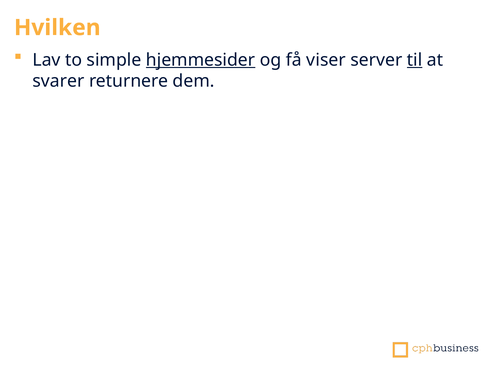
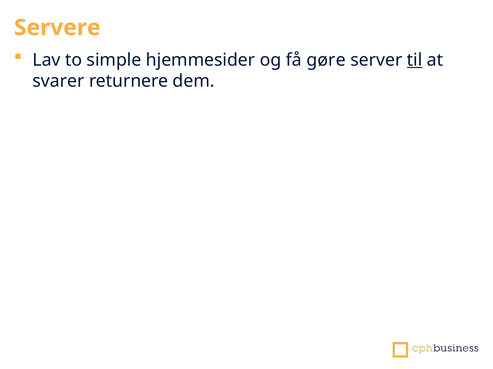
Hvilken: Hvilken -> Servere
hjemmesider underline: present -> none
viser: viser -> gøre
